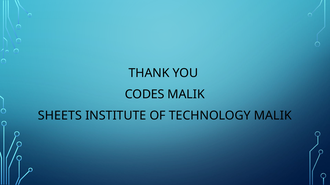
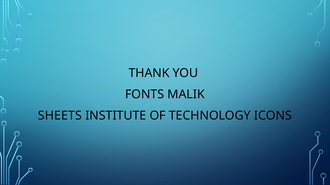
CODES: CODES -> FONTS
TECHNOLOGY MALIK: MALIK -> ICONS
